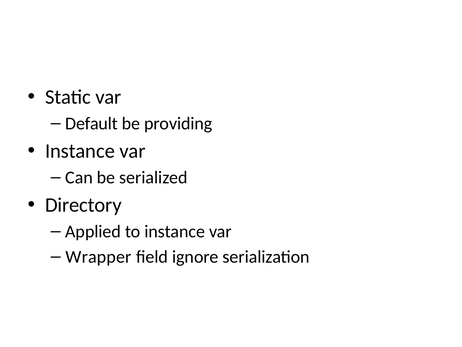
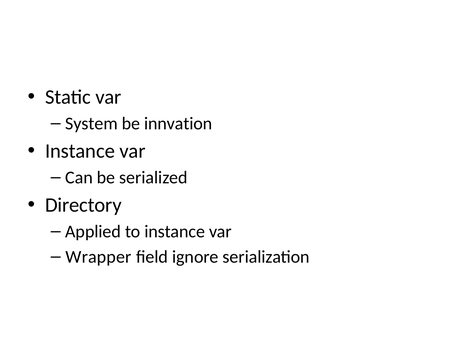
Default: Default -> System
providing: providing -> innvation
